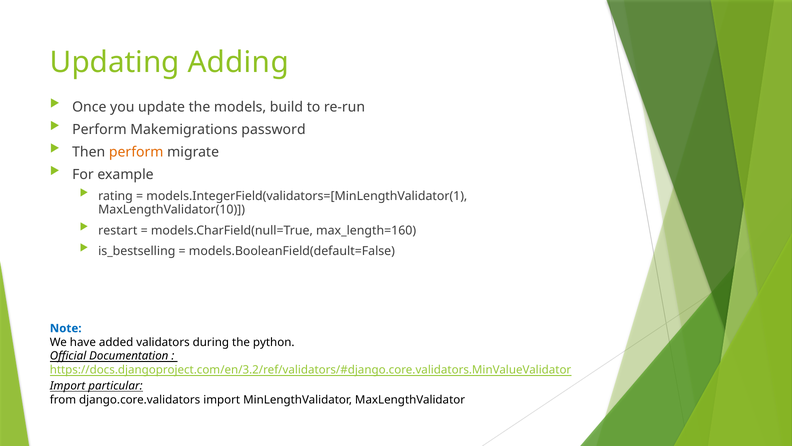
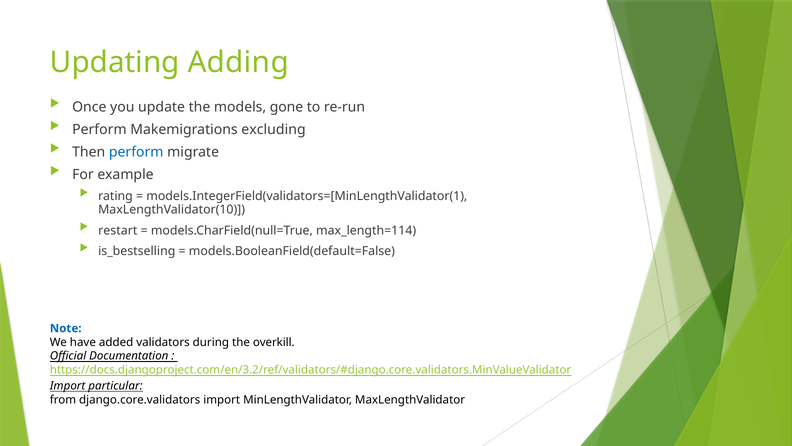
build: build -> gone
password: password -> excluding
perform at (136, 152) colour: orange -> blue
max_length=160: max_length=160 -> max_length=114
python: python -> overkill
